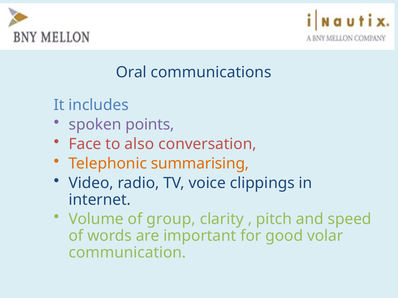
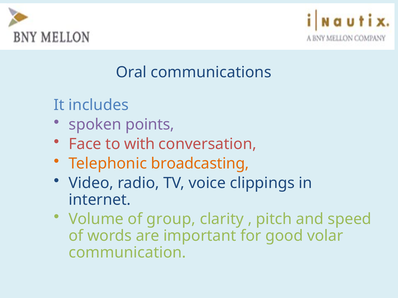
also: also -> with
summarising: summarising -> broadcasting
